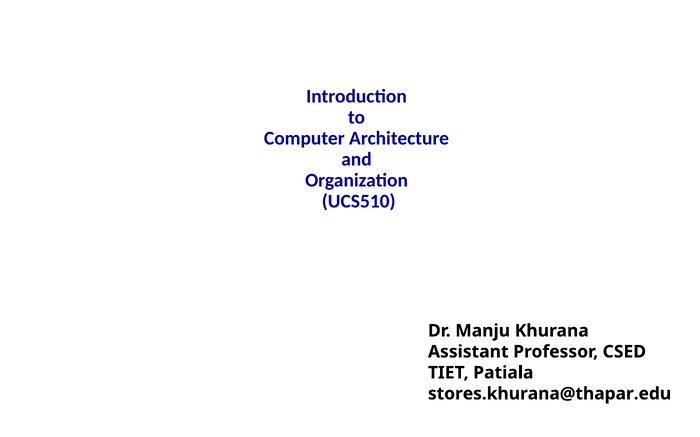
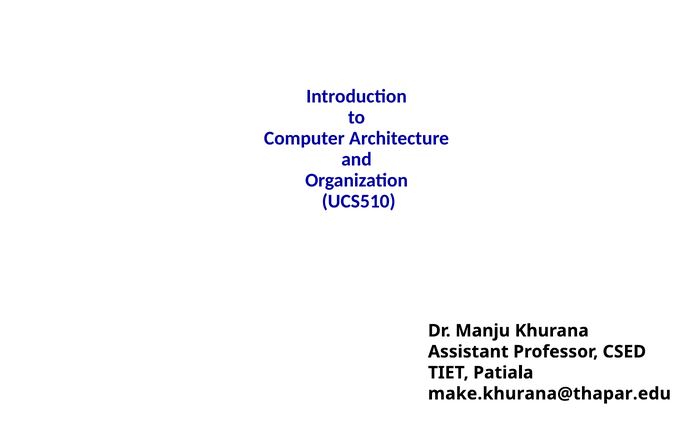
stores.khurana@thapar.edu: stores.khurana@thapar.edu -> make.khurana@thapar.edu
